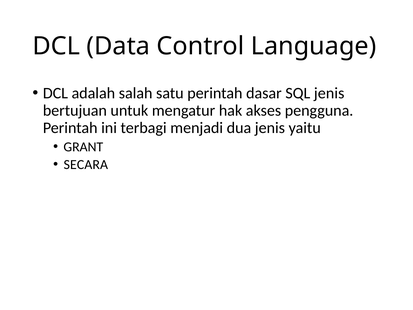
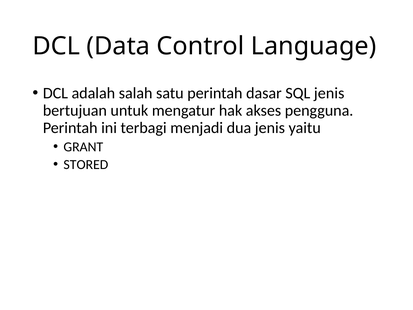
SECARA: SECARA -> STORED
